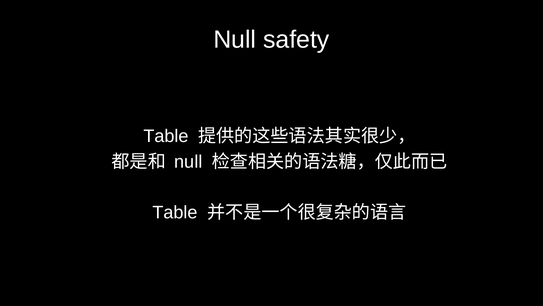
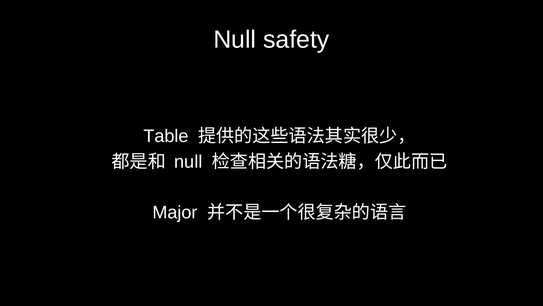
Table at (175, 212): Table -> Major
